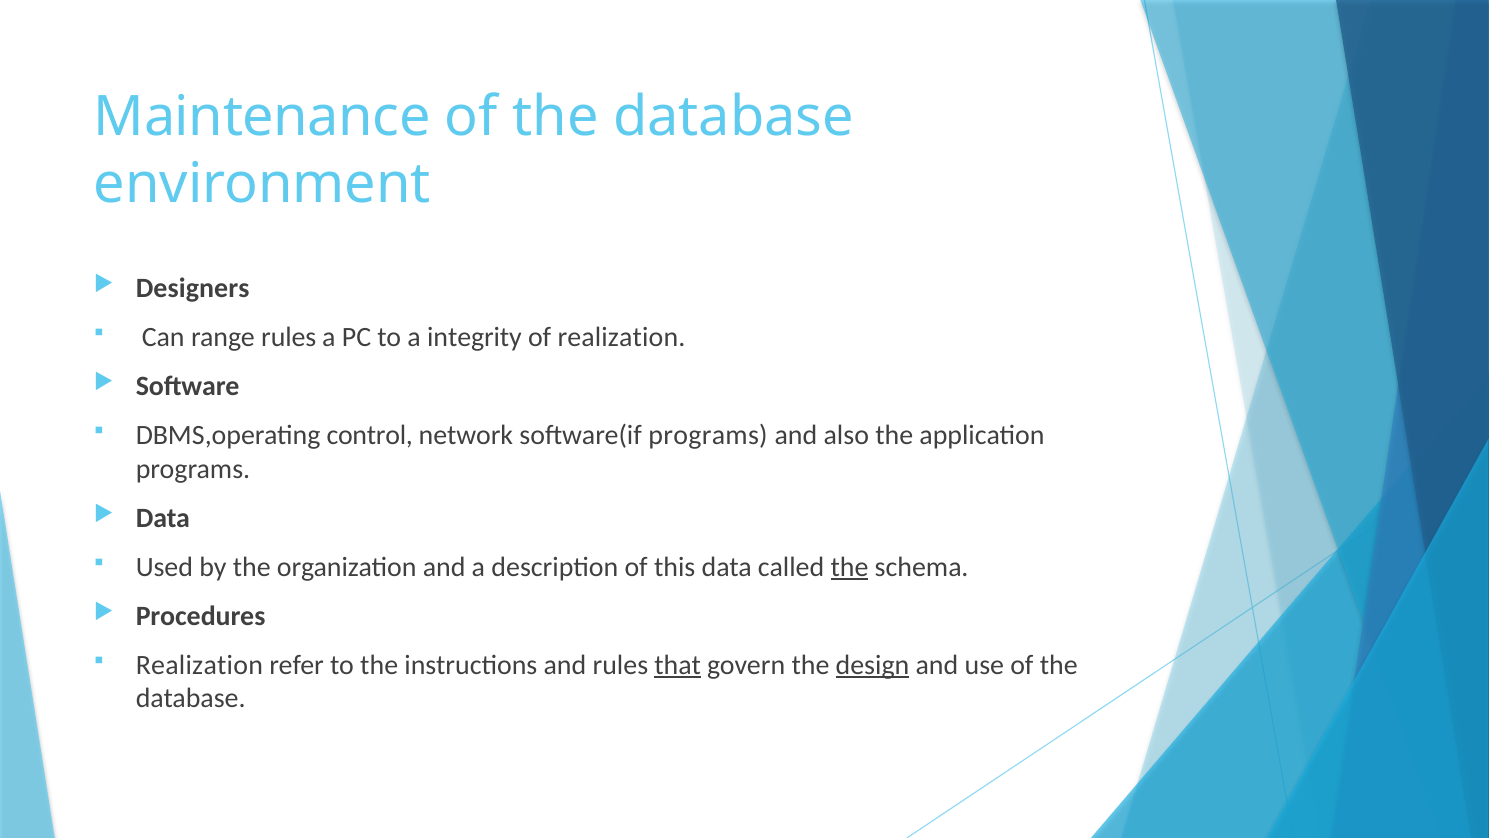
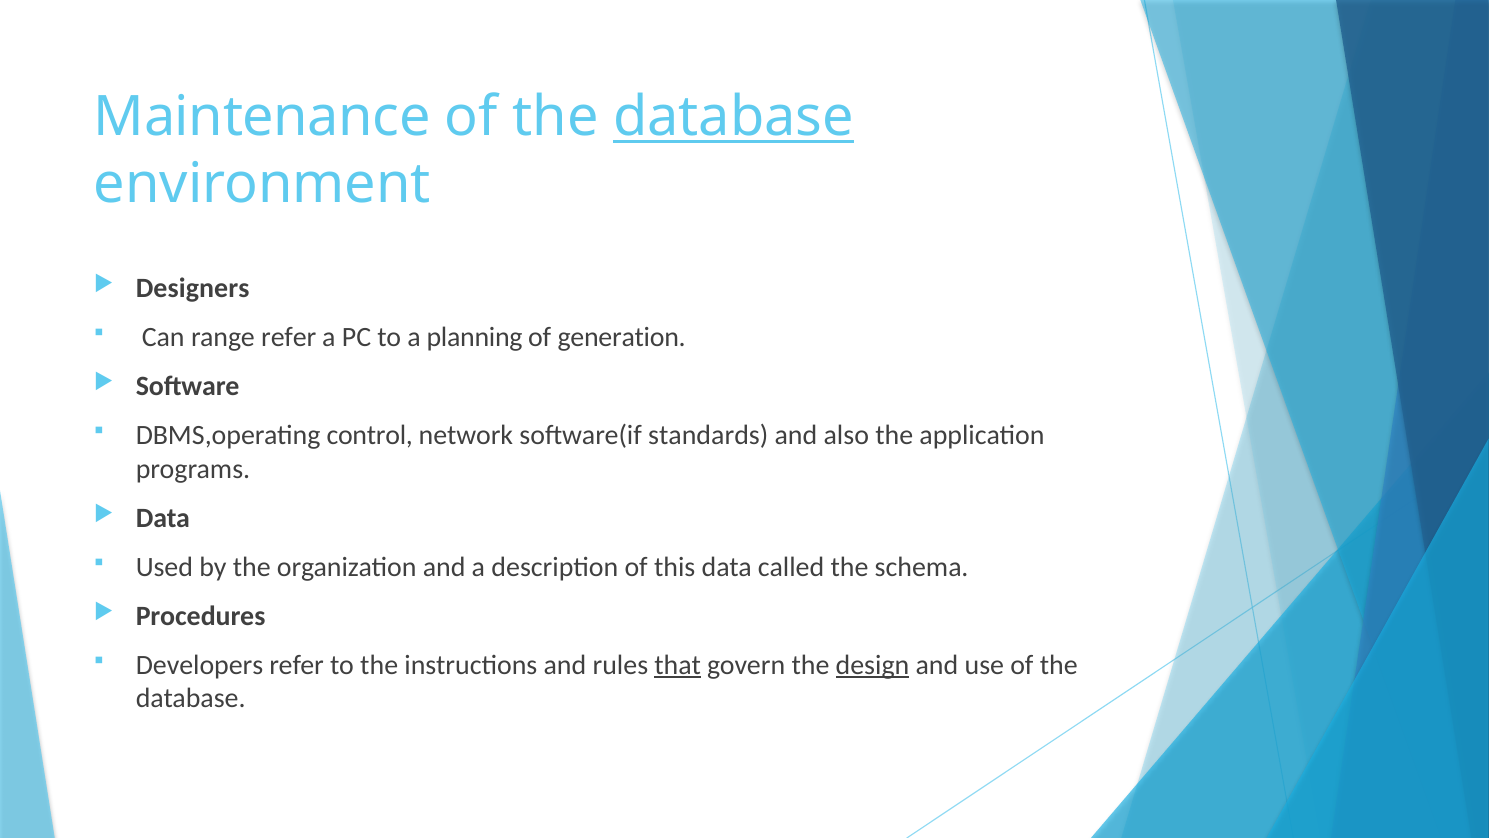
database at (734, 117) underline: none -> present
range rules: rules -> refer
integrity: integrity -> planning
of realization: realization -> generation
software(if programs: programs -> standards
the at (850, 567) underline: present -> none
Realization at (199, 665): Realization -> Developers
